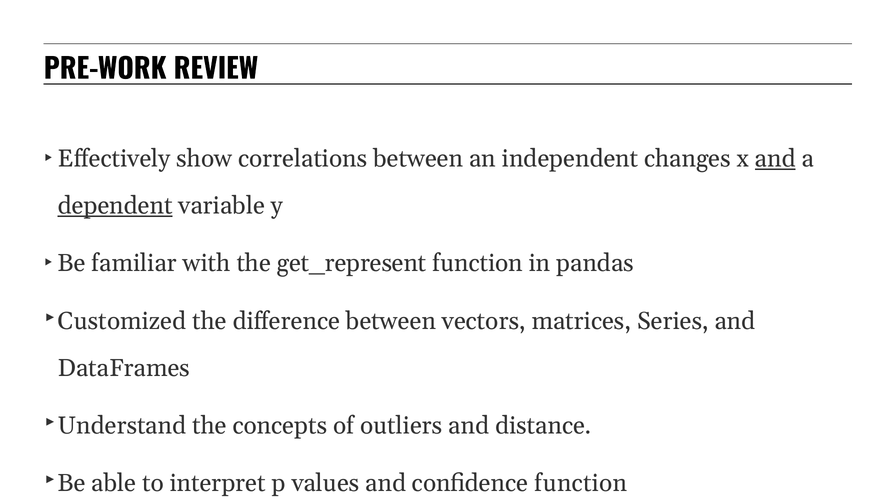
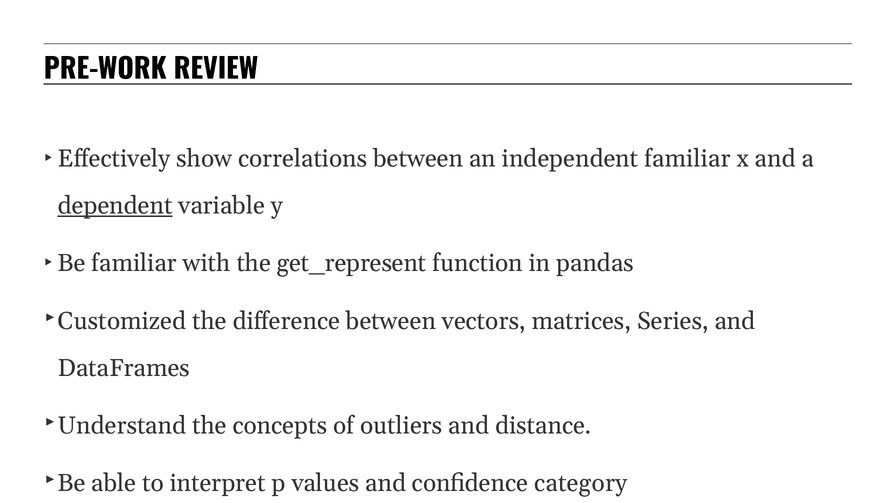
independent changes: changes -> familiar
and at (775, 159) underline: present -> none
confidence function: function -> category
